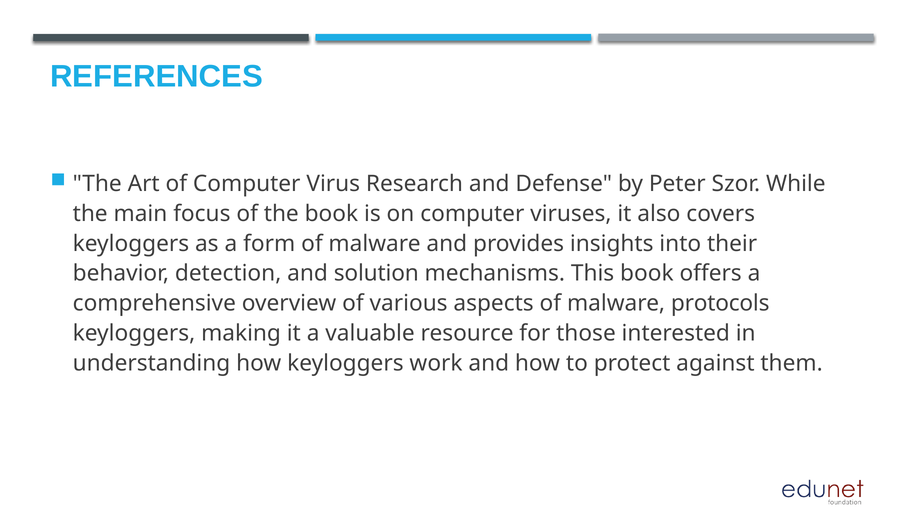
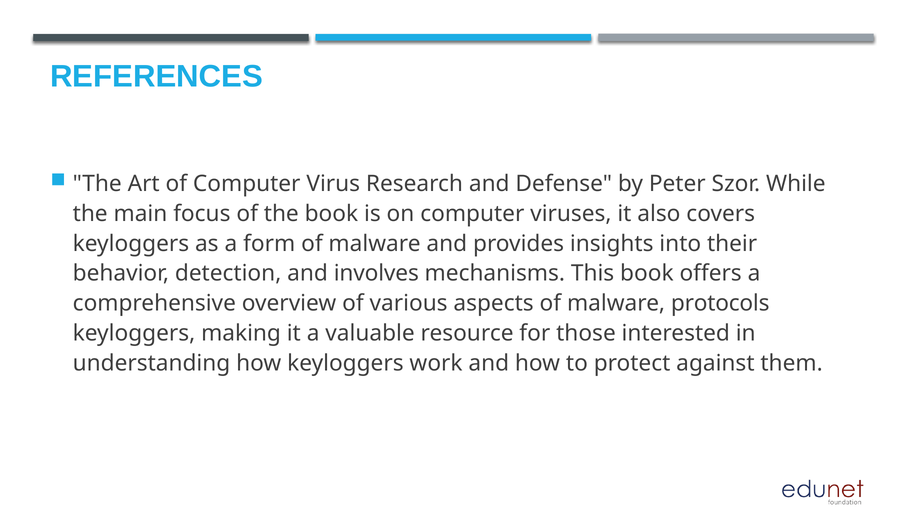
solution: solution -> involves
